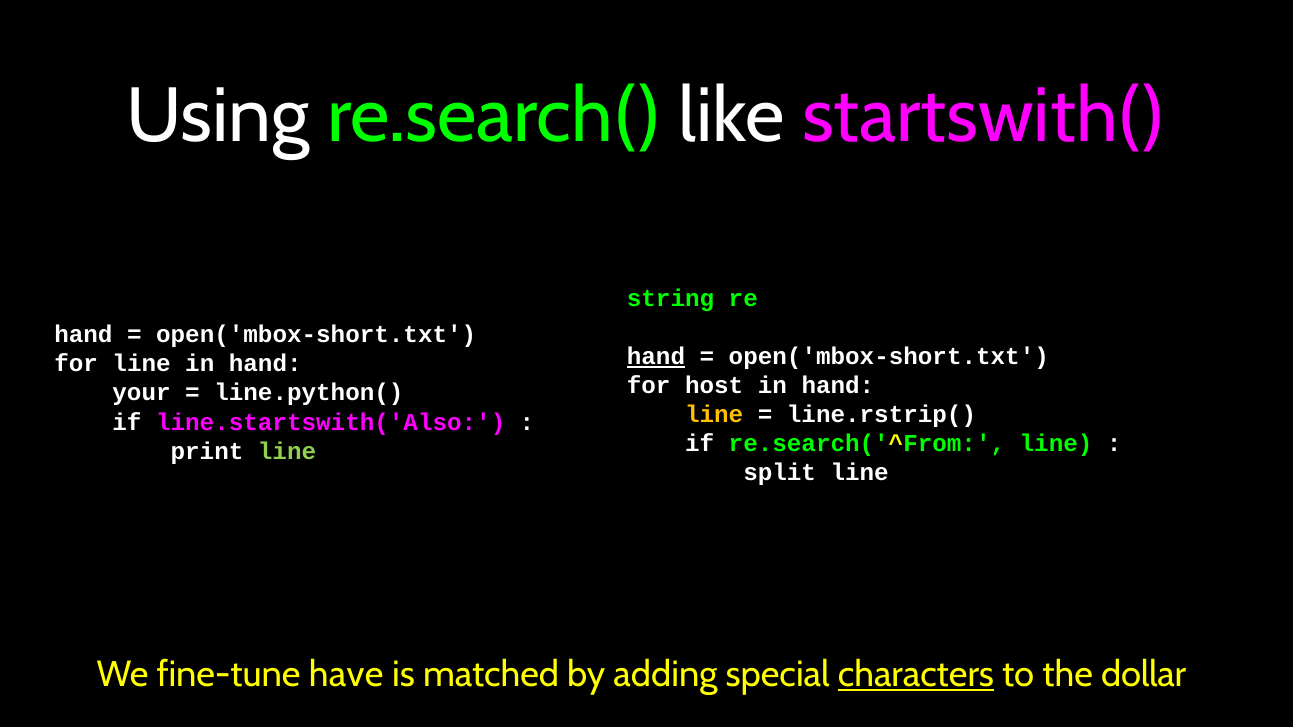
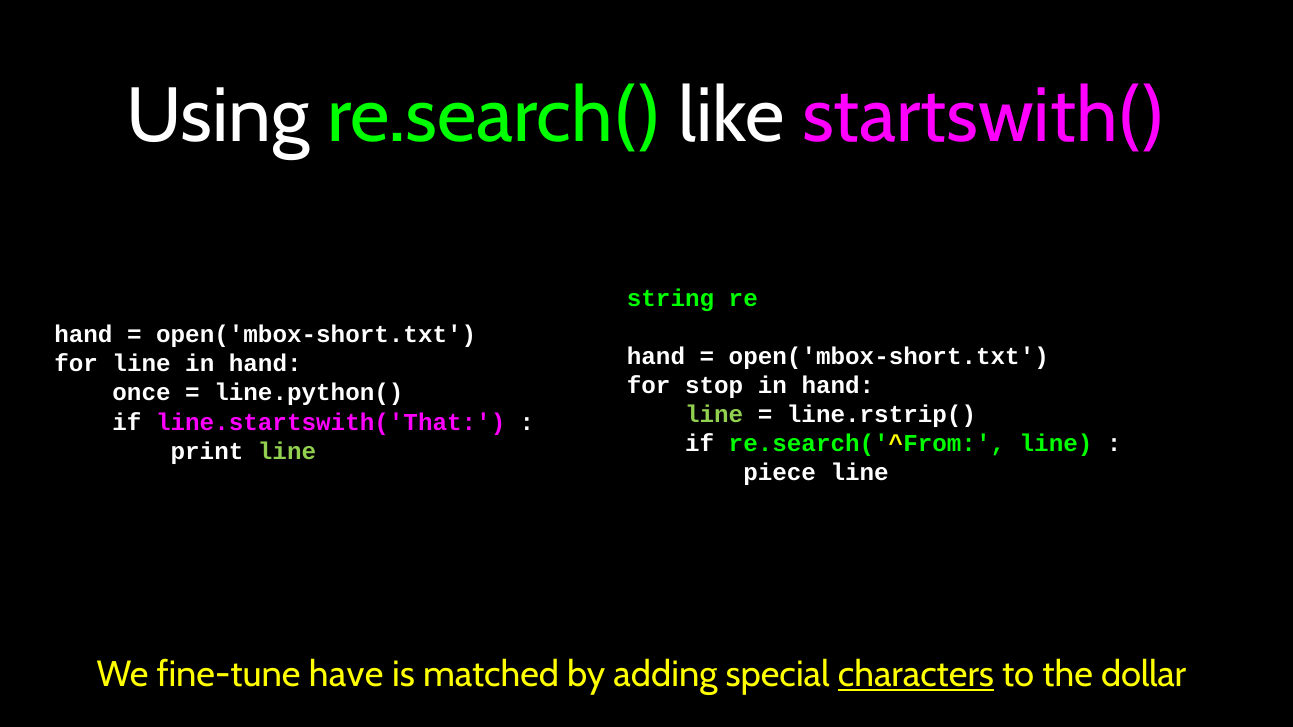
hand at (656, 357) underline: present -> none
host: host -> stop
your: your -> once
line at (714, 415) colour: yellow -> light green
line.startswith('Also: line.startswith('Also -> line.startswith('That
split: split -> piece
